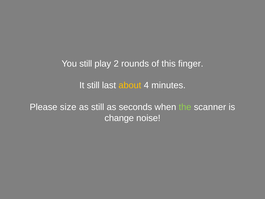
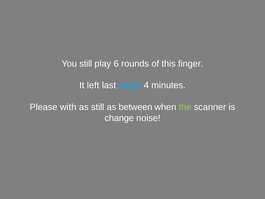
2: 2 -> 6
It still: still -> left
about colour: yellow -> light blue
size: size -> with
seconds: seconds -> between
